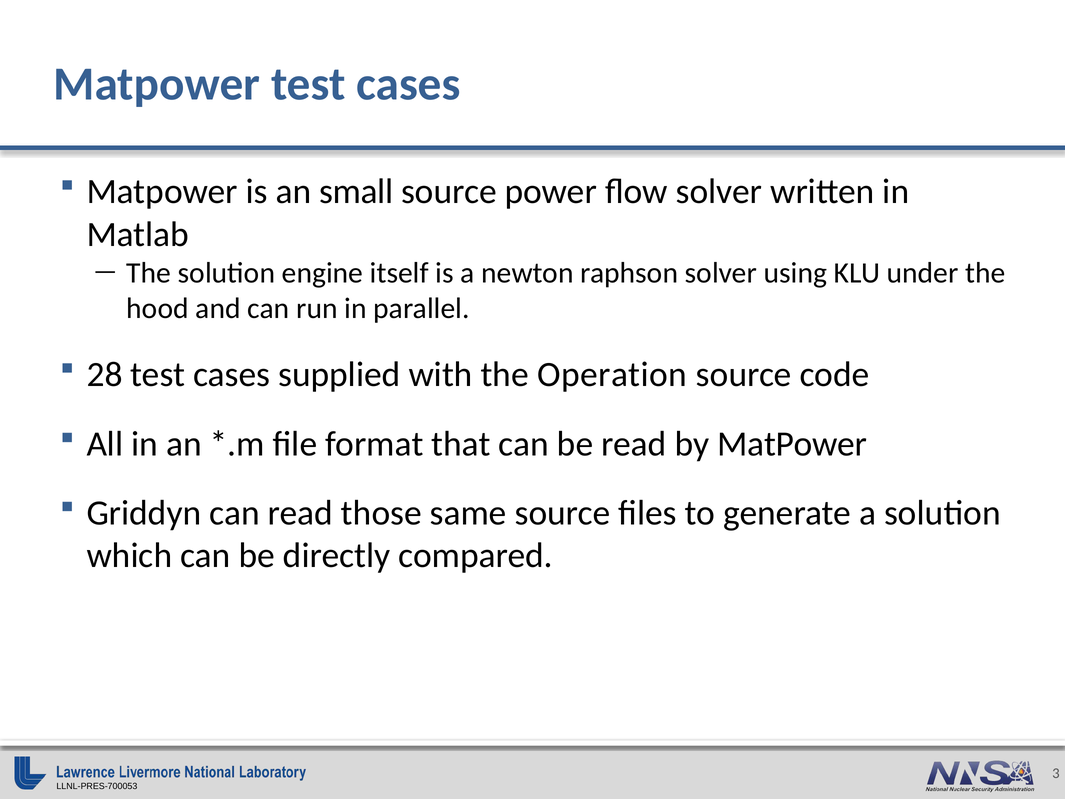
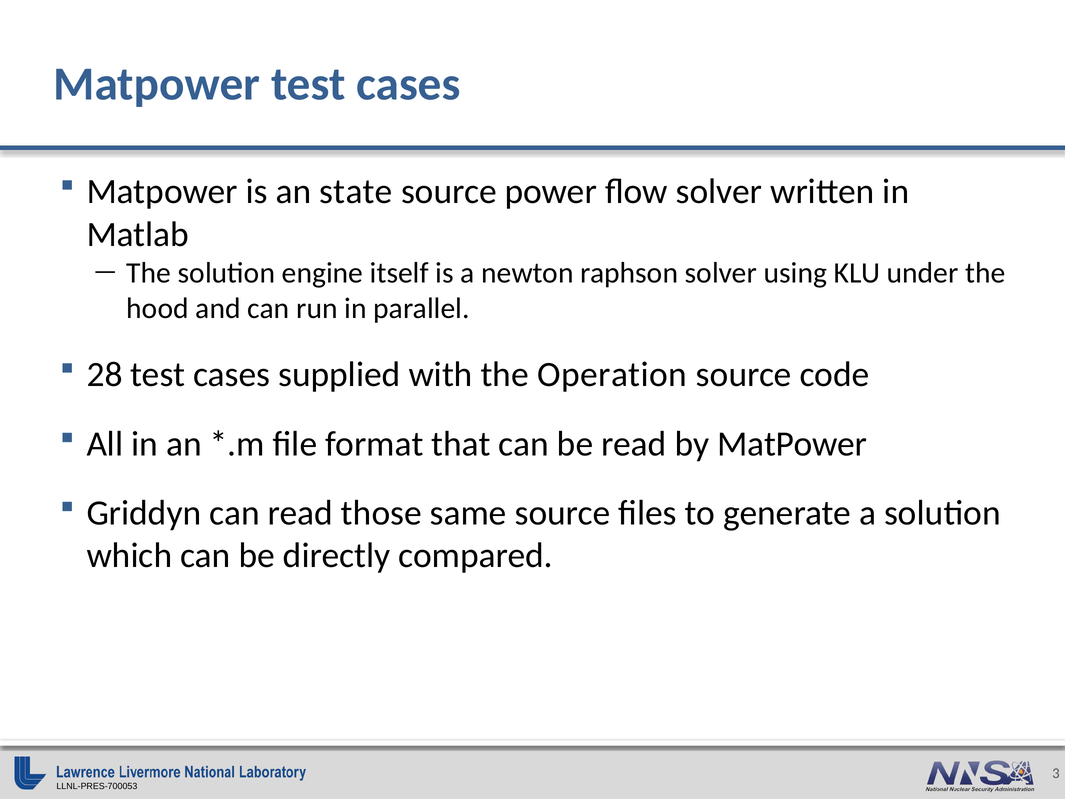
small: small -> state
